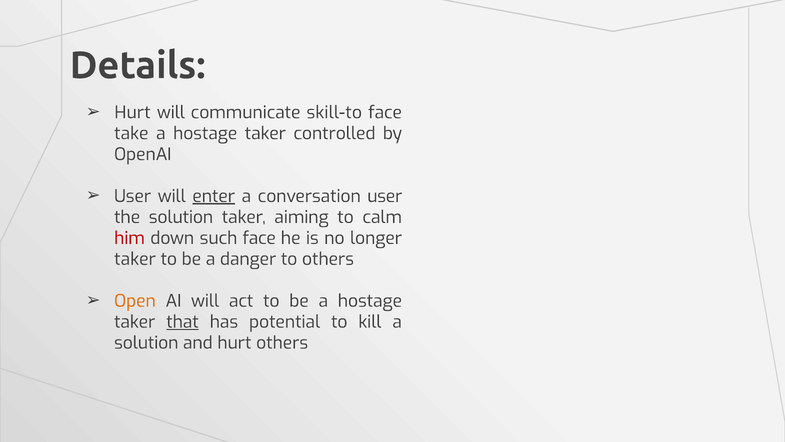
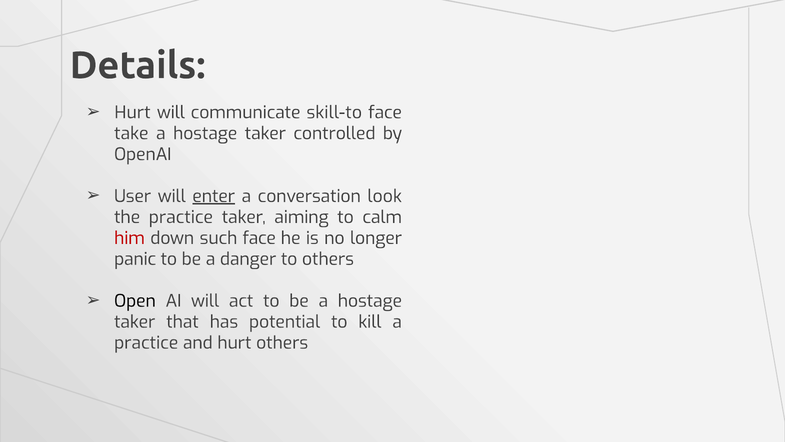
conversation user: user -> look
the solution: solution -> practice
taker at (135, 259): taker -> panic
Open colour: orange -> black
that underline: present -> none
solution at (146, 343): solution -> practice
